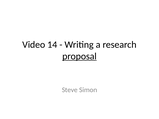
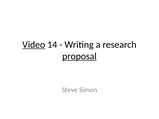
Video underline: none -> present
